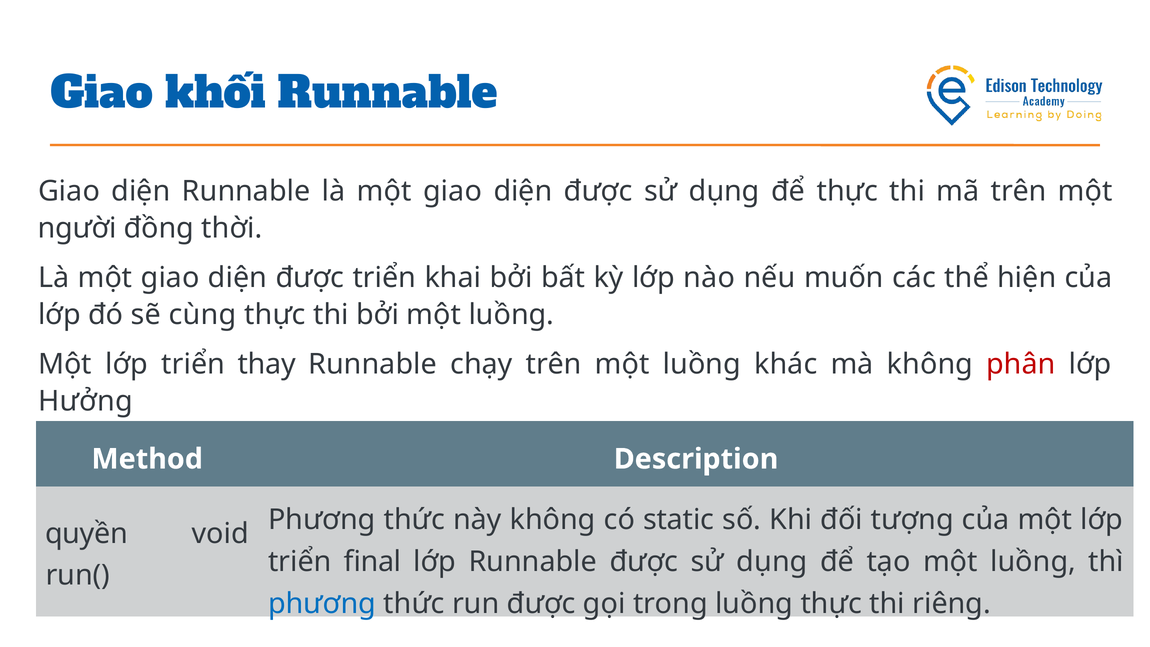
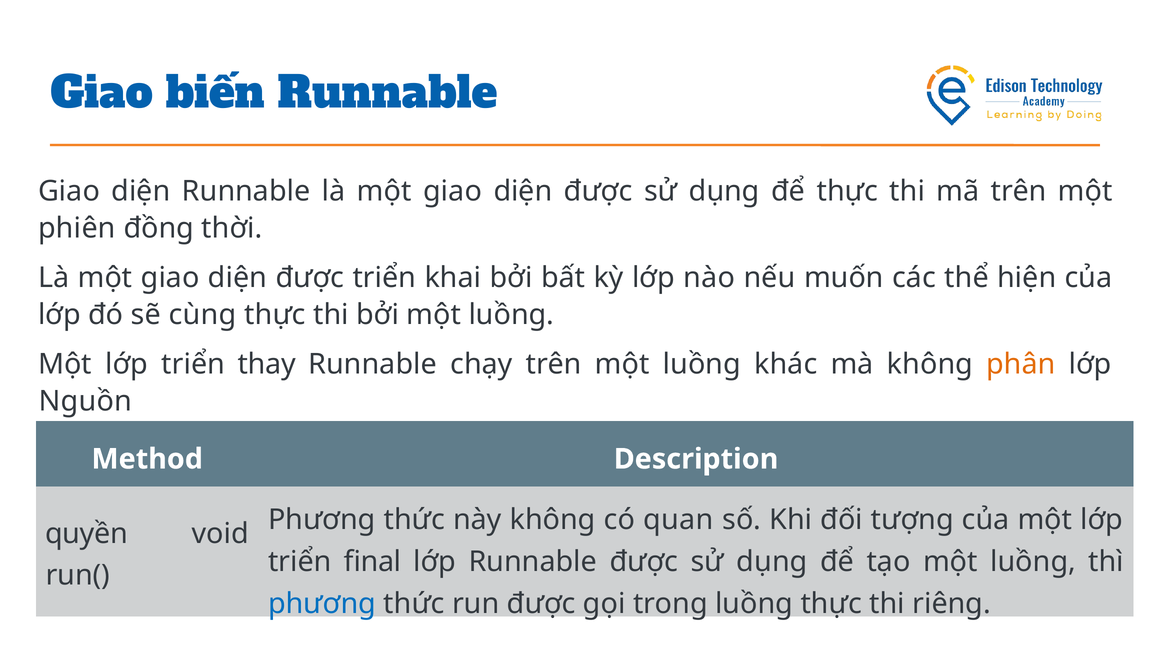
khối: khối -> biến
người: người -> phiên
phân colour: red -> orange
Hưởng: Hưởng -> Nguồn
static: static -> quan
